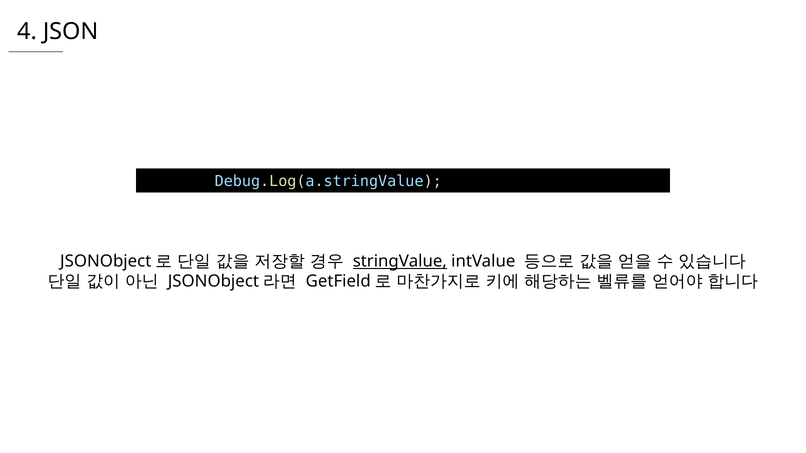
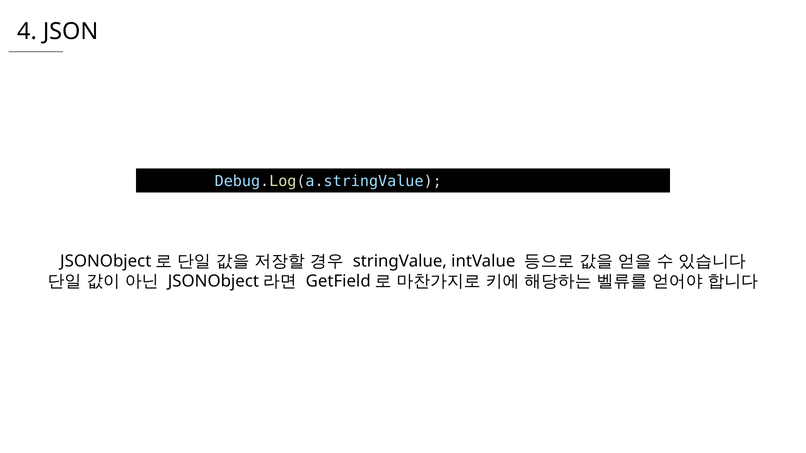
stringValue underline: present -> none
